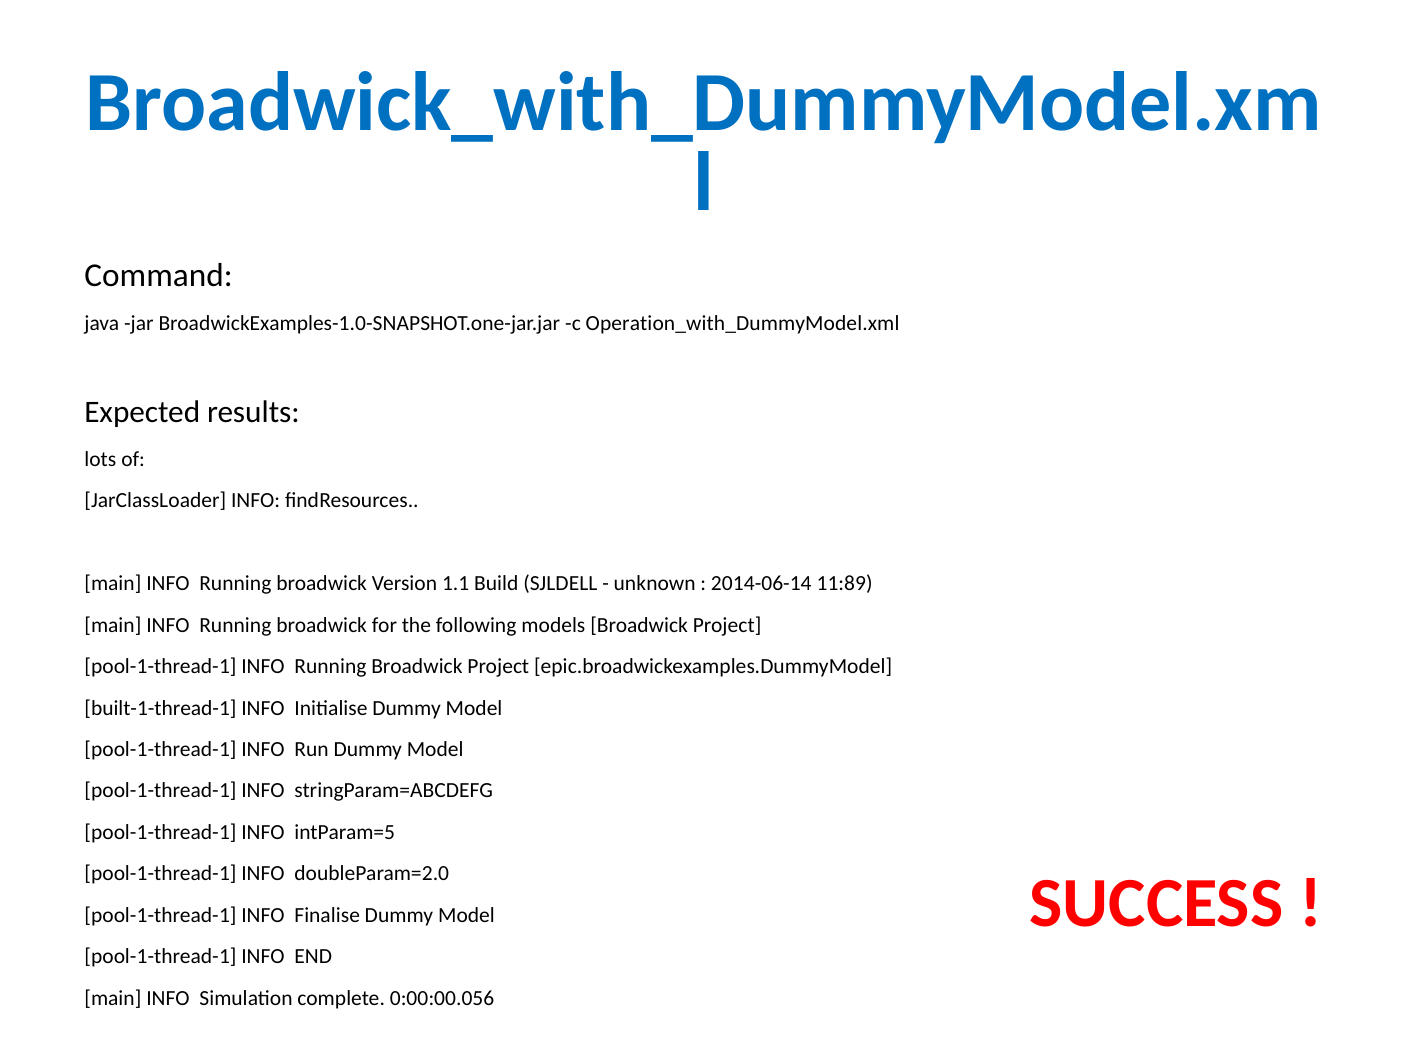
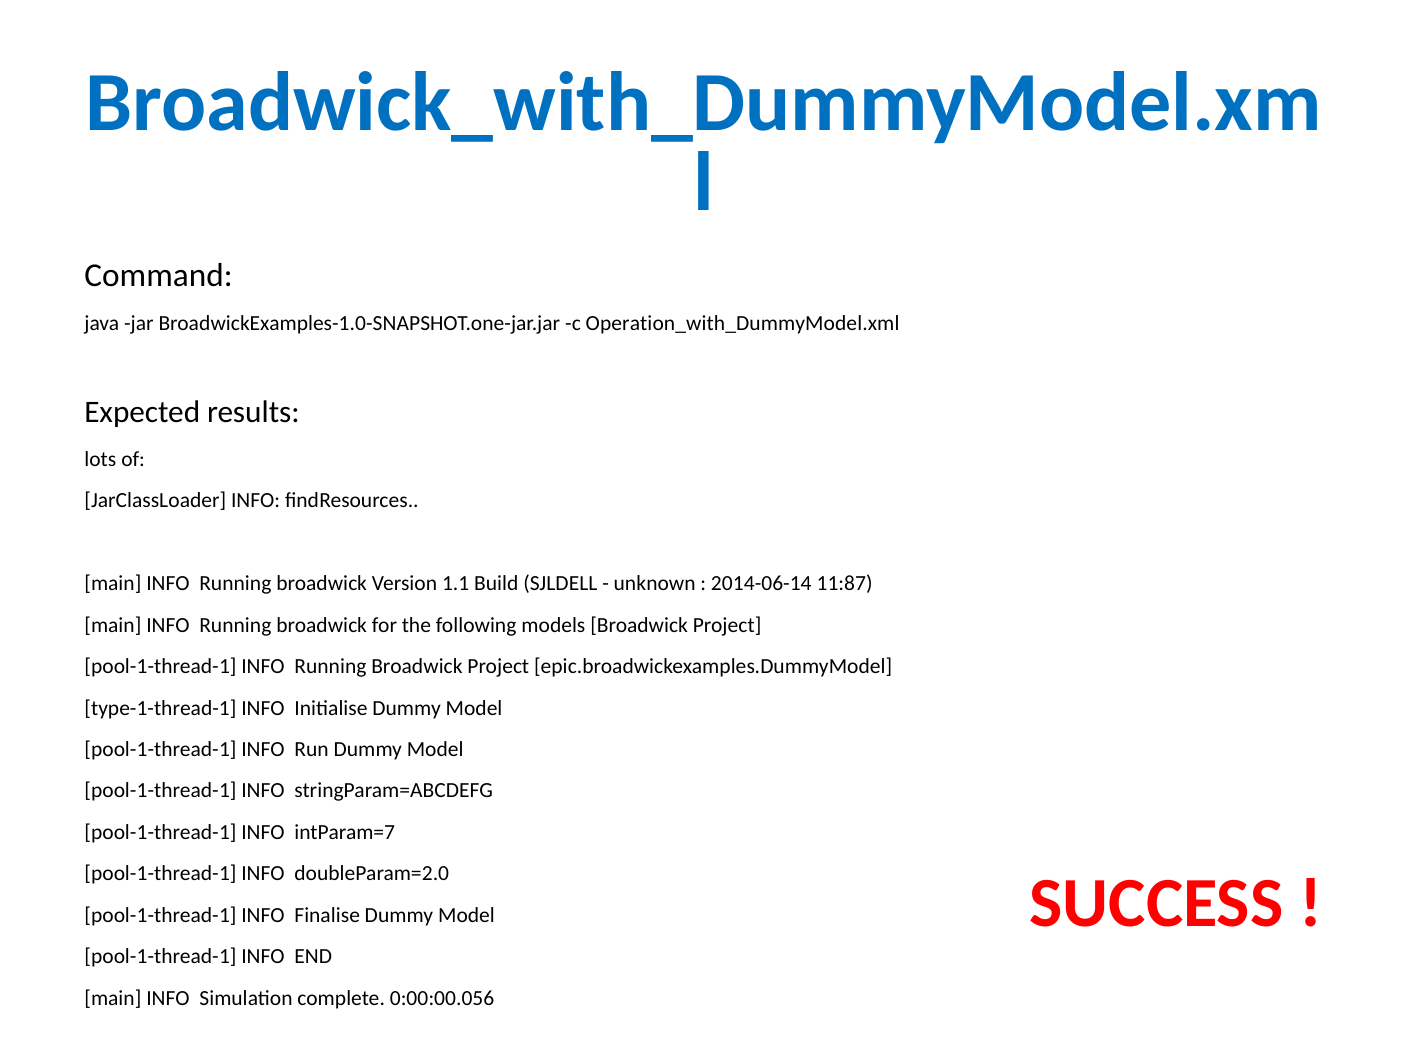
11:89: 11:89 -> 11:87
built-1-thread-1: built-1-thread-1 -> type-1-thread-1
intParam=5: intParam=5 -> intParam=7
